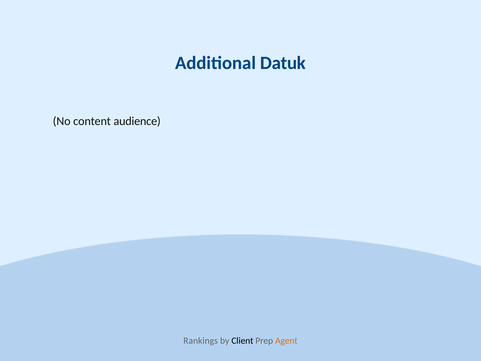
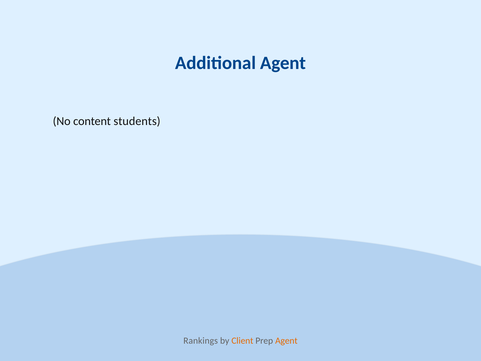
Additional Datuk: Datuk -> Agent
audience: audience -> students
Client colour: black -> orange
